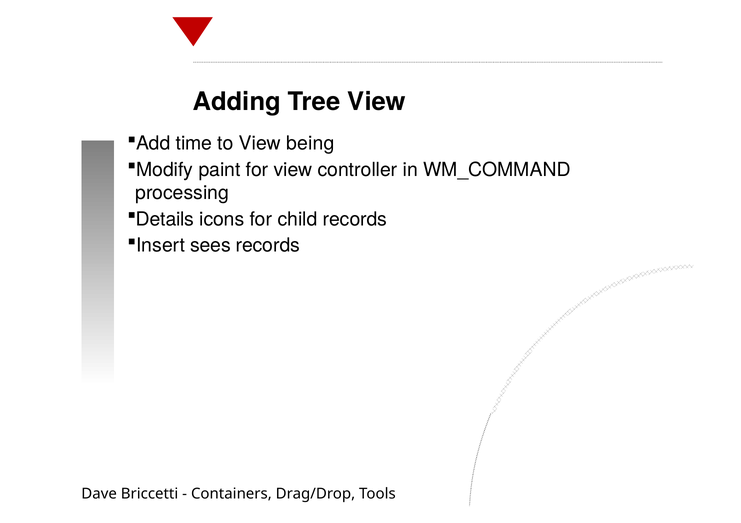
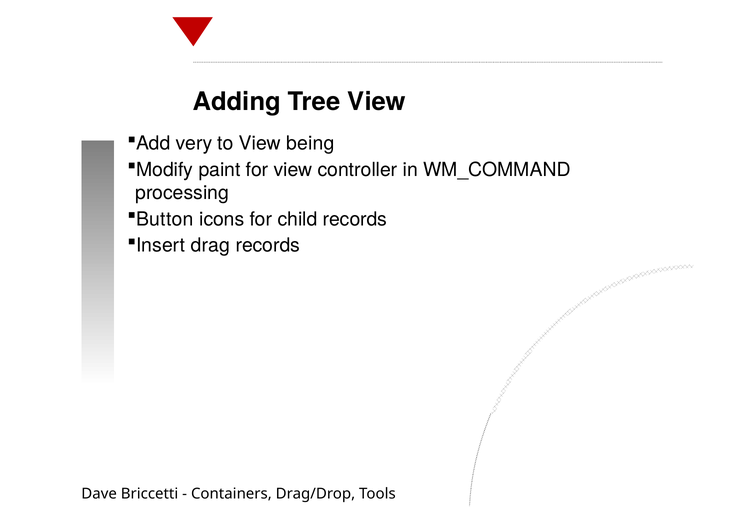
time: time -> very
Details: Details -> Button
sees: sees -> drag
